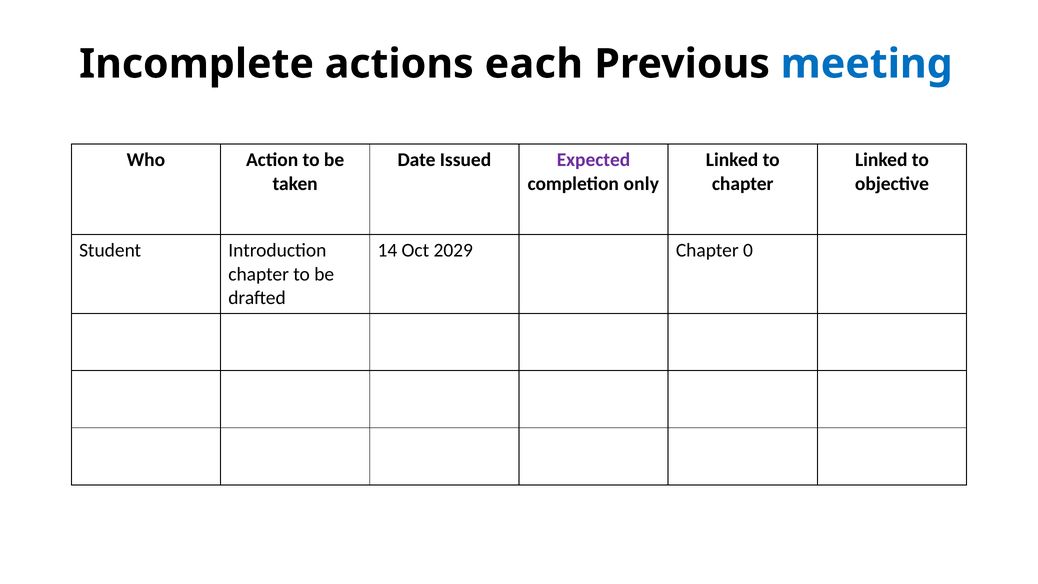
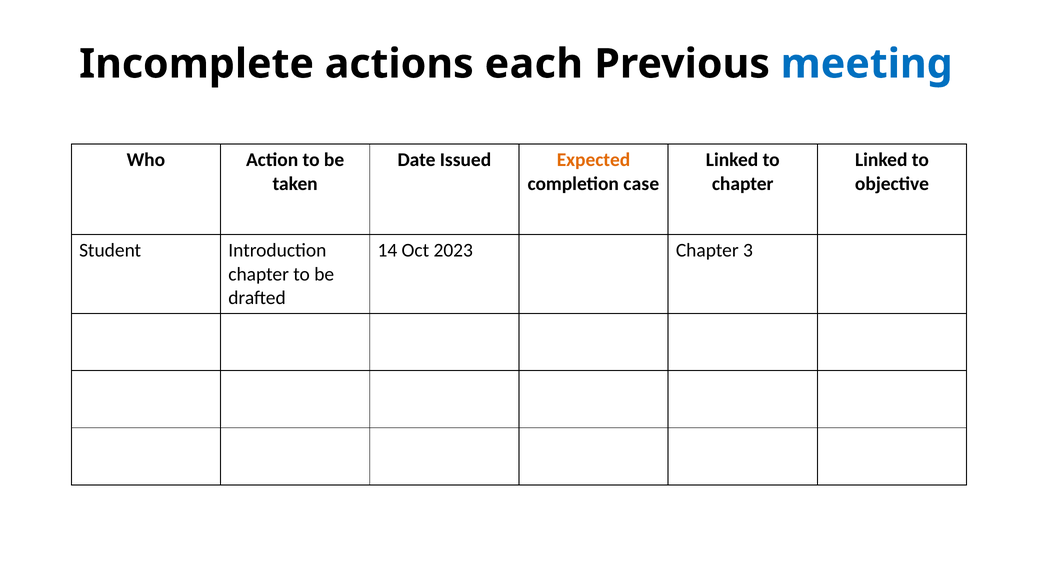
Expected colour: purple -> orange
only: only -> case
2029: 2029 -> 2023
0: 0 -> 3
